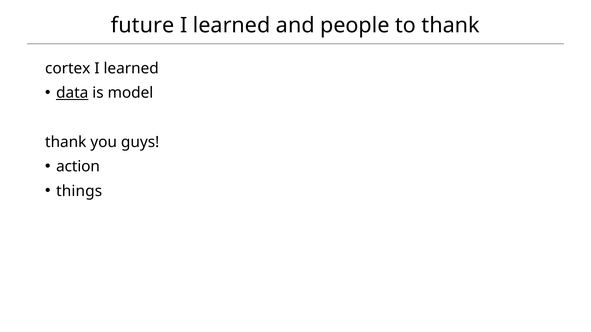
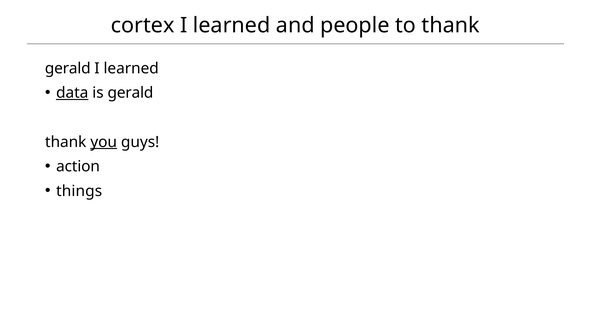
future: future -> cortex
cortex at (68, 68): cortex -> gerald
is model: model -> gerald
you underline: none -> present
